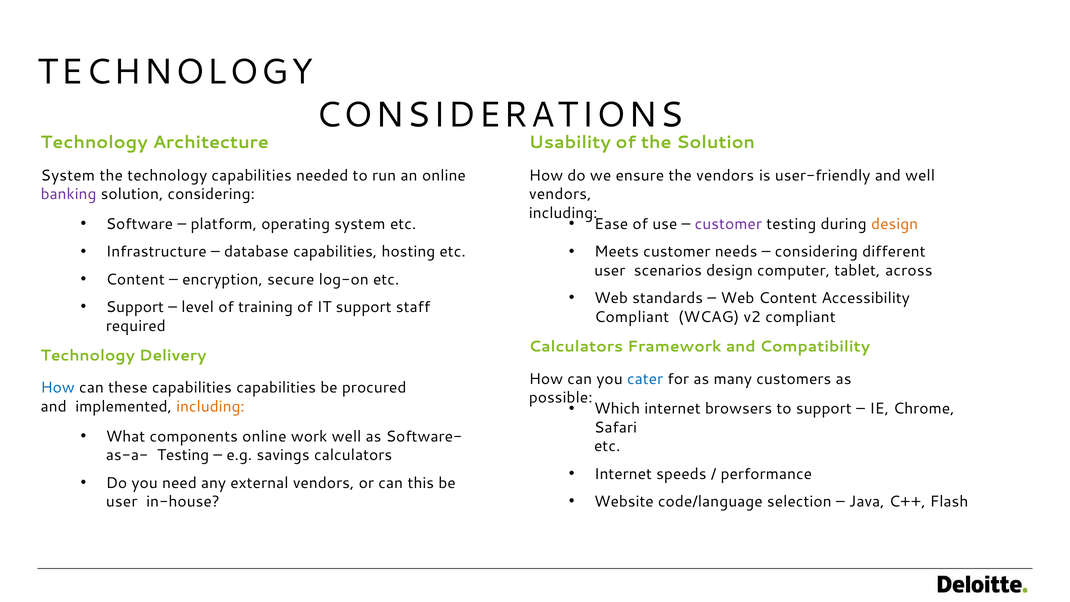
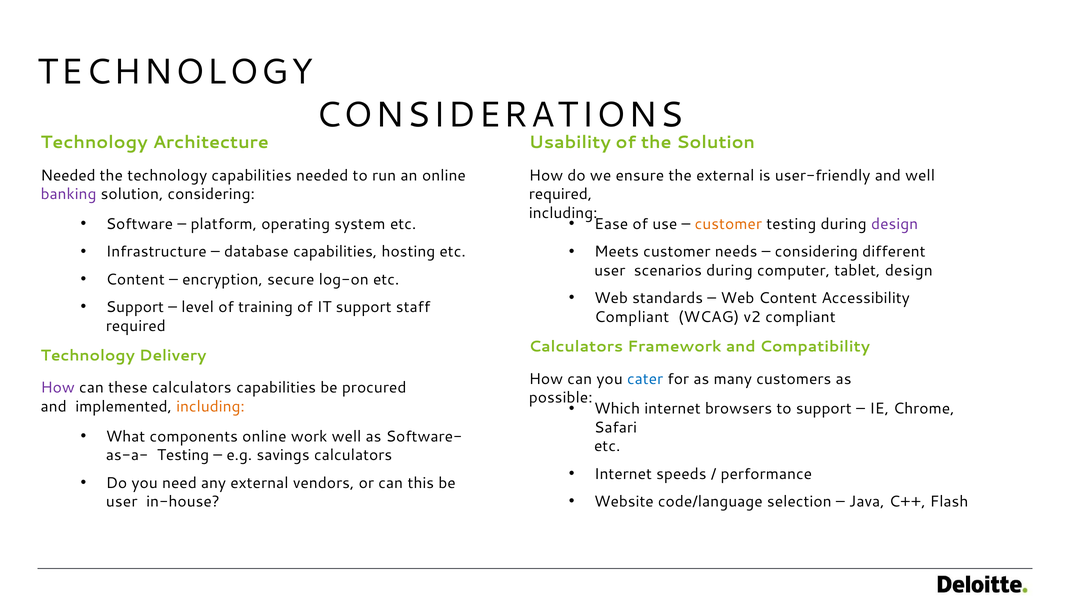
System at (68, 175): System -> Needed
the vendors: vendors -> external
vendors at (560, 194): vendors -> required
customer at (728, 224) colour: purple -> orange
design at (895, 224) colour: orange -> purple
scenarios design: design -> during
tablet across: across -> design
How at (58, 388) colour: blue -> purple
these capabilities: capabilities -> calculators
